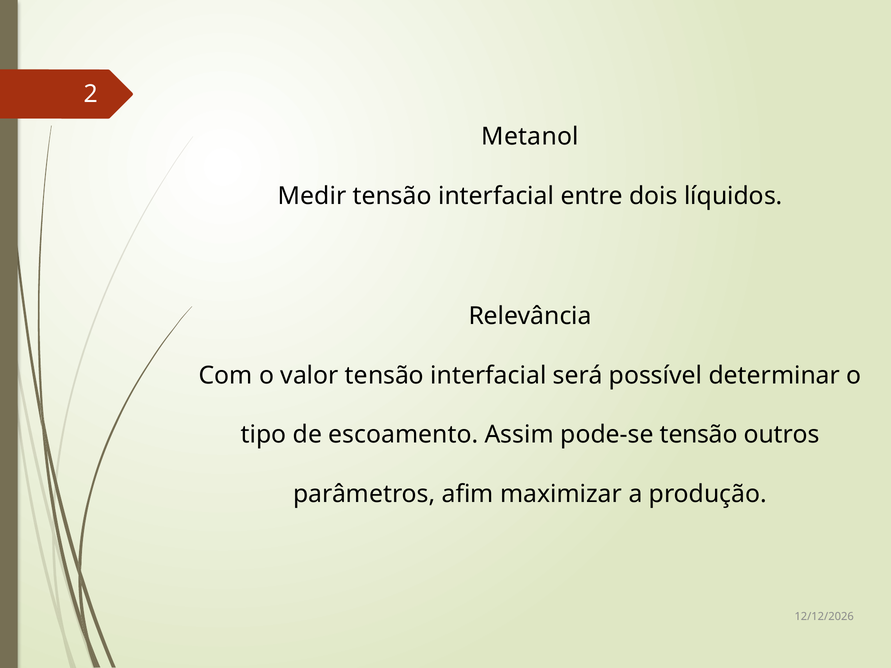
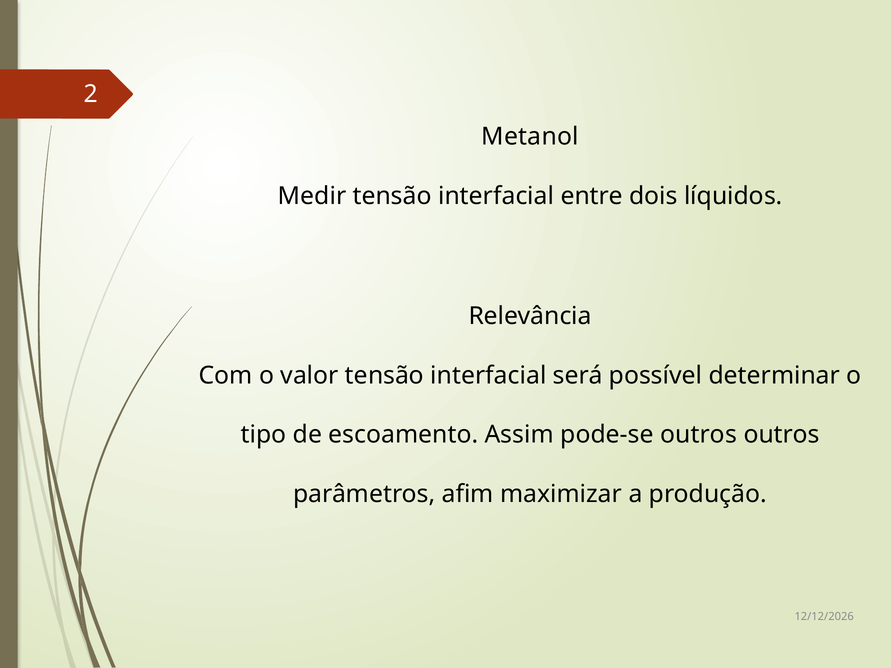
pode-se tensão: tensão -> outros
